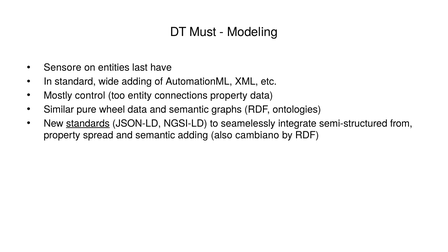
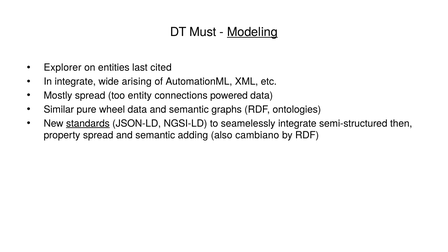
Modeling underline: none -> present
Sensore: Sensore -> Explorer
have: have -> cited
In standard: standard -> integrate
wide adding: adding -> arising
Mostly control: control -> spread
connections property: property -> powered
from: from -> then
